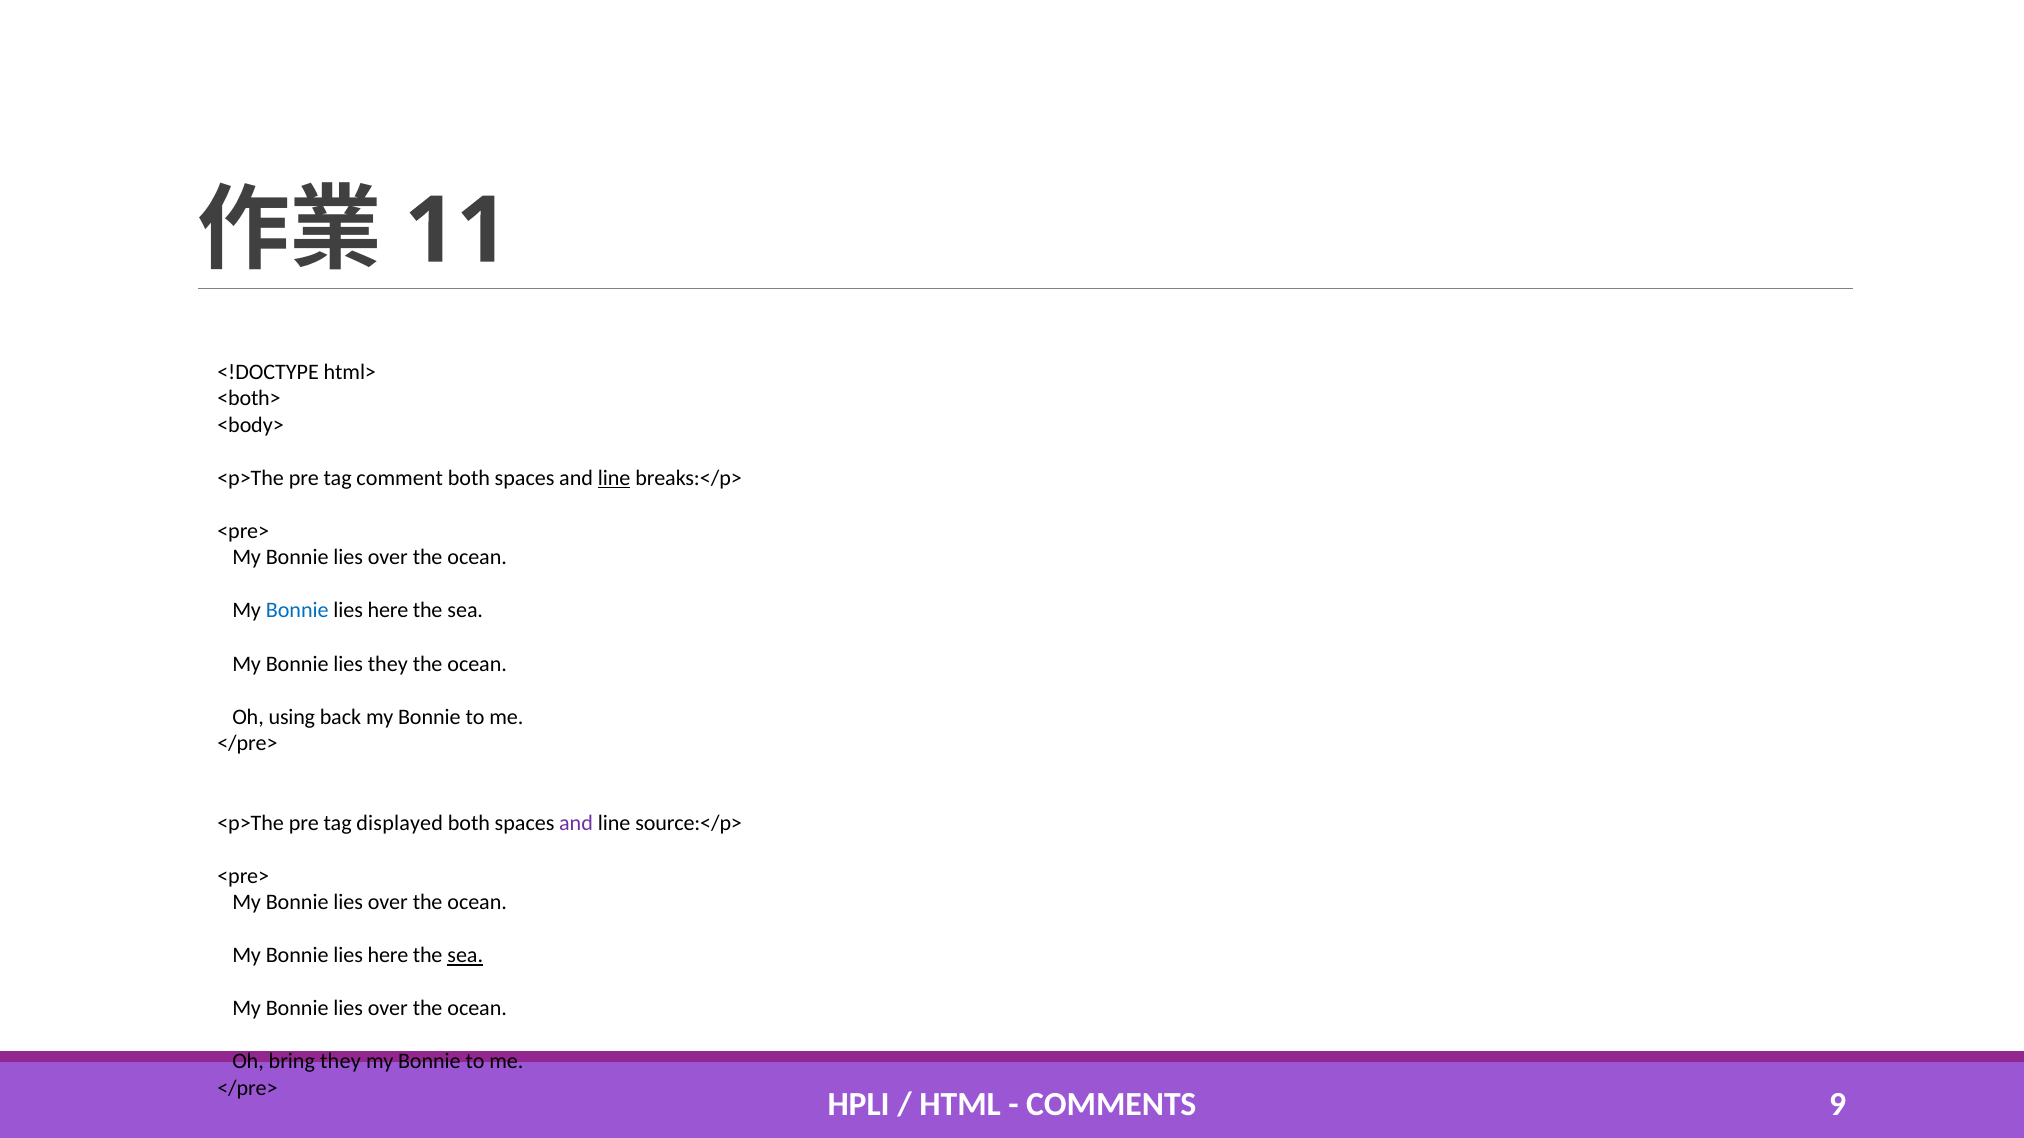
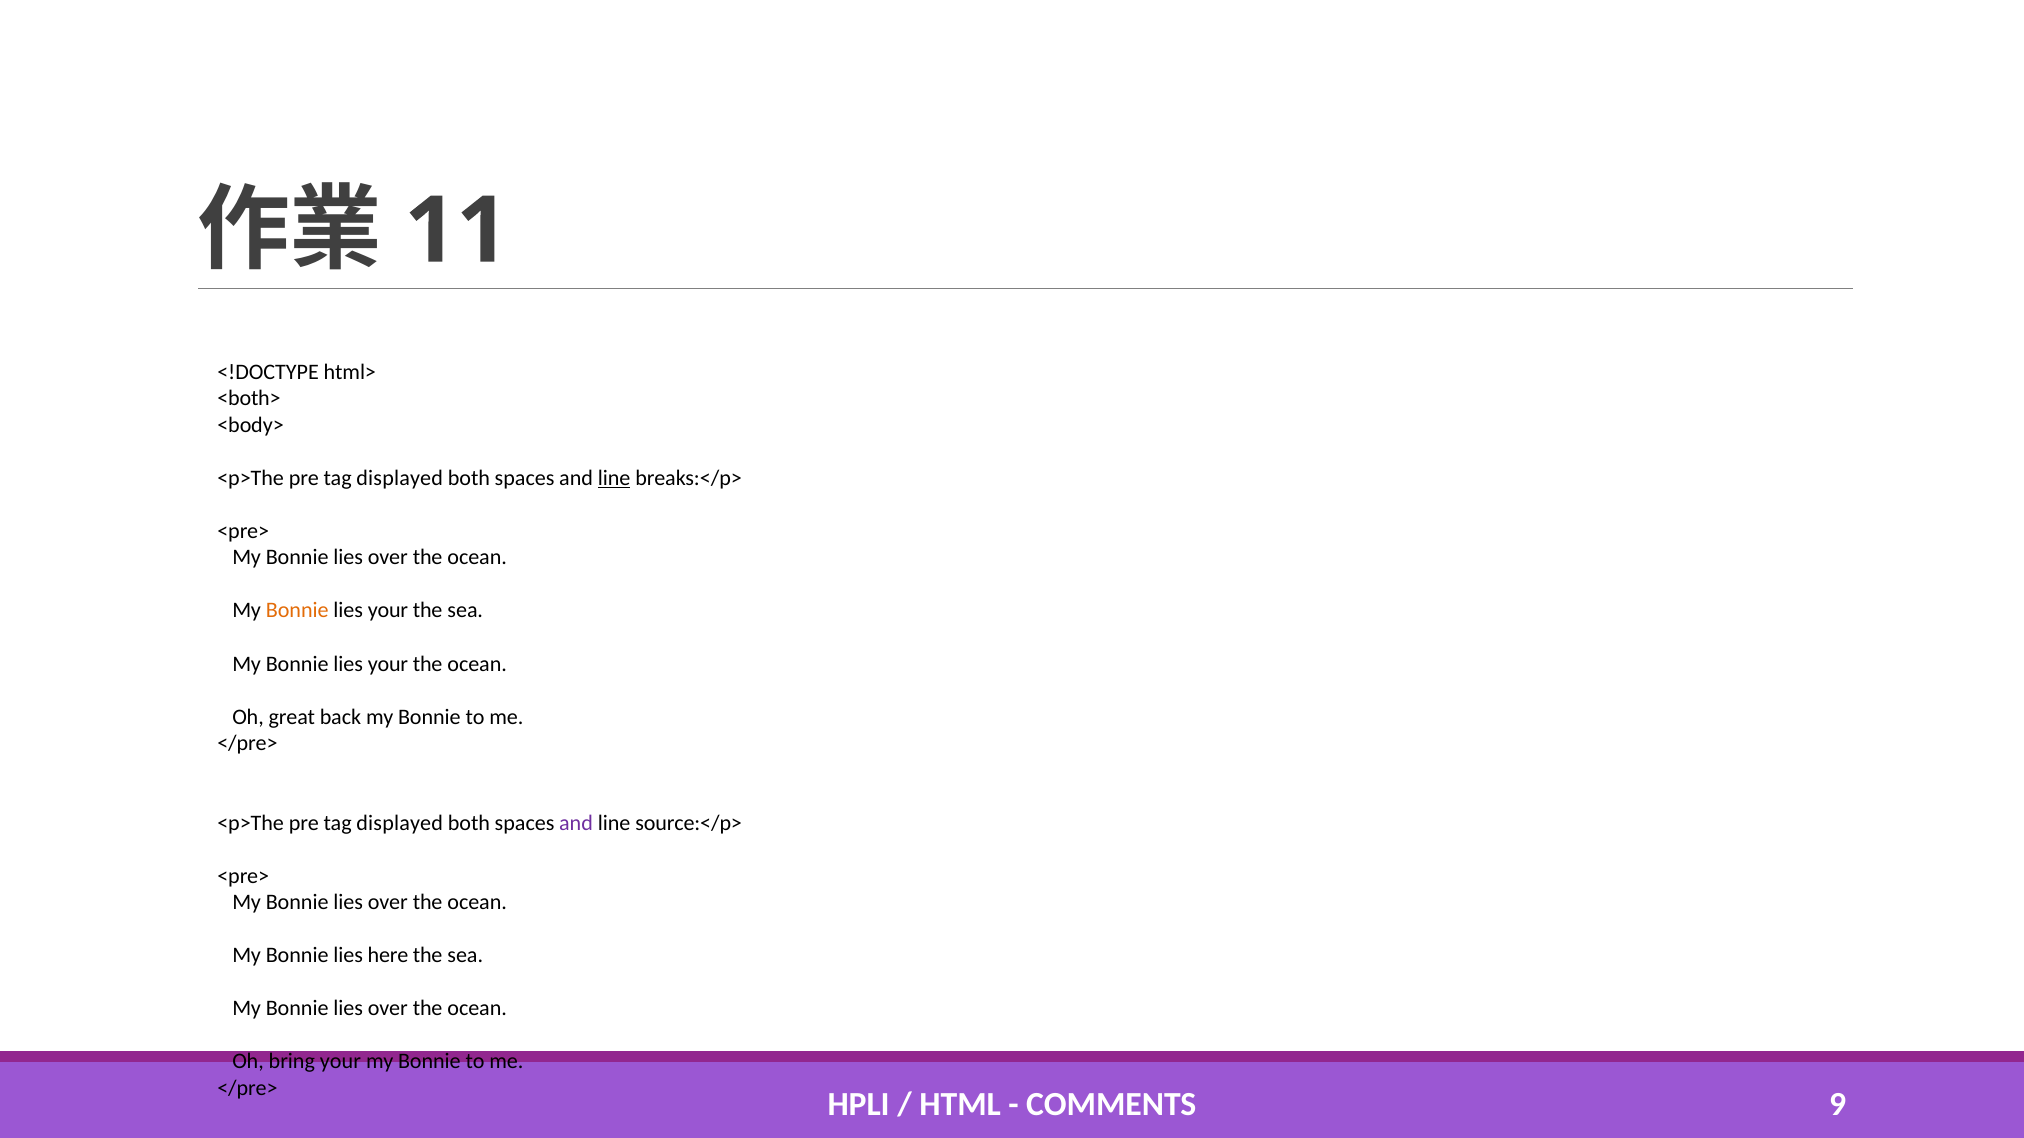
comment at (400, 478): comment -> displayed
Bonnie at (297, 611) colour: blue -> orange
here at (388, 611): here -> your
they at (388, 664): they -> your
using: using -> great
sea at (465, 956) underline: present -> none
bring they: they -> your
